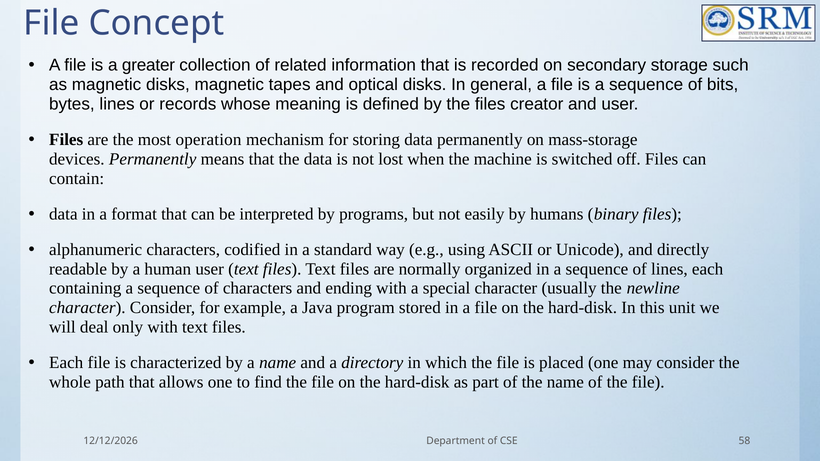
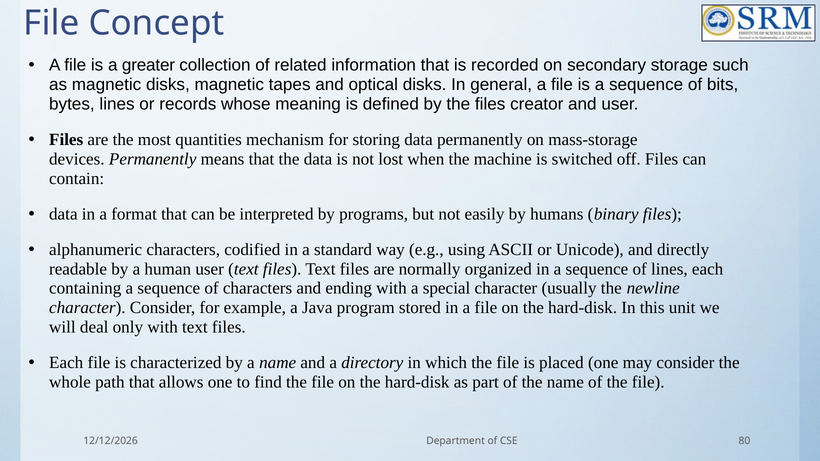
operation: operation -> quantities
58: 58 -> 80
